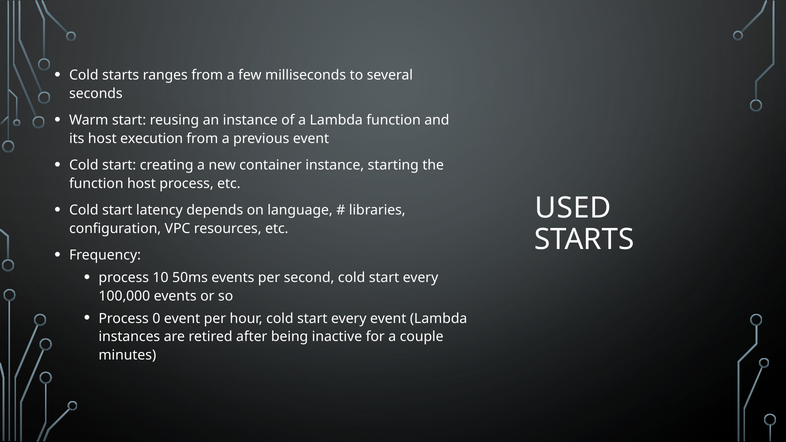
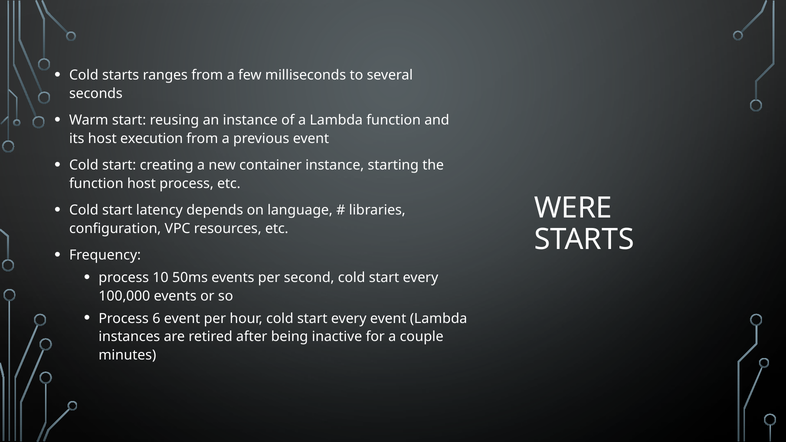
USED: USED -> WERE
0: 0 -> 6
